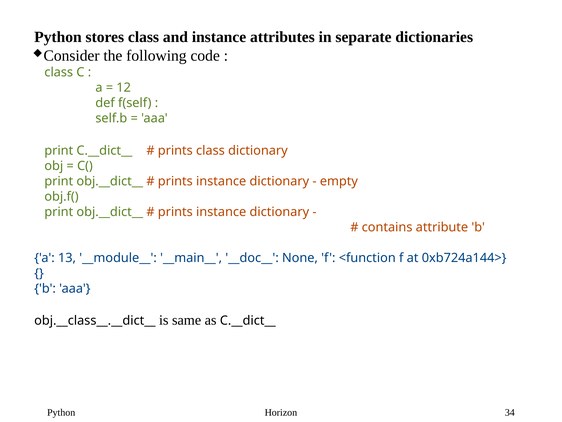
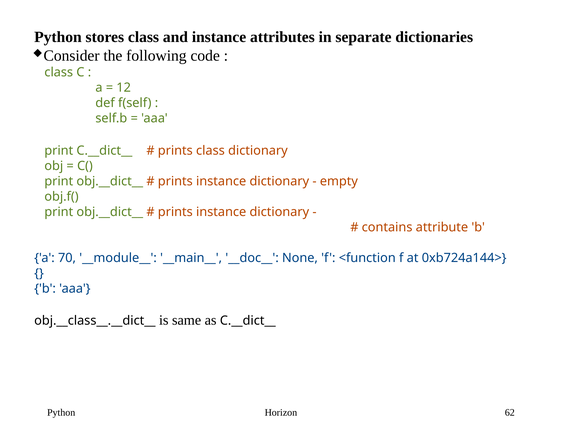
13: 13 -> 70
34: 34 -> 62
